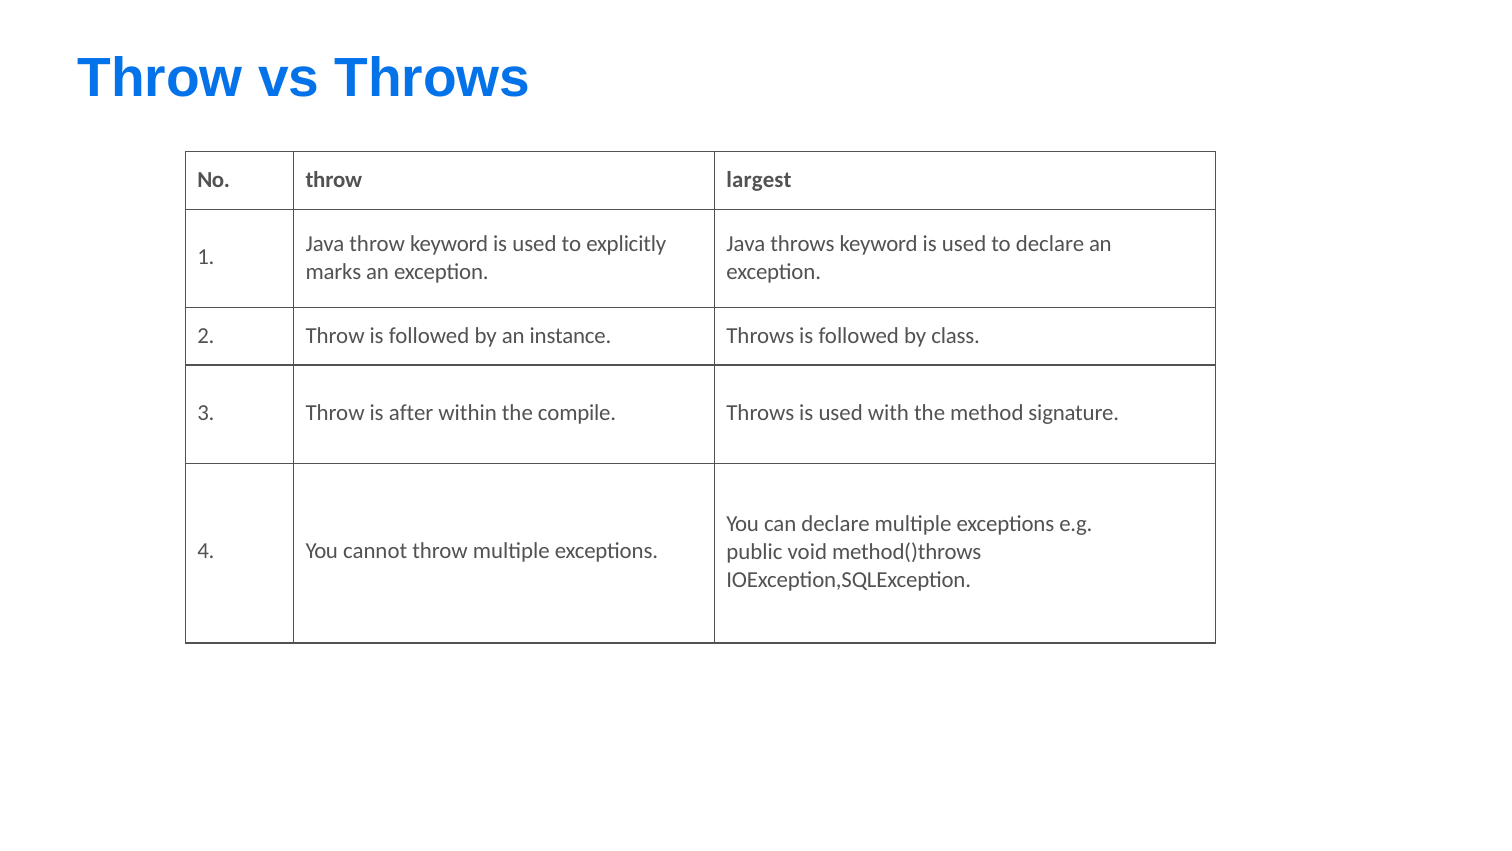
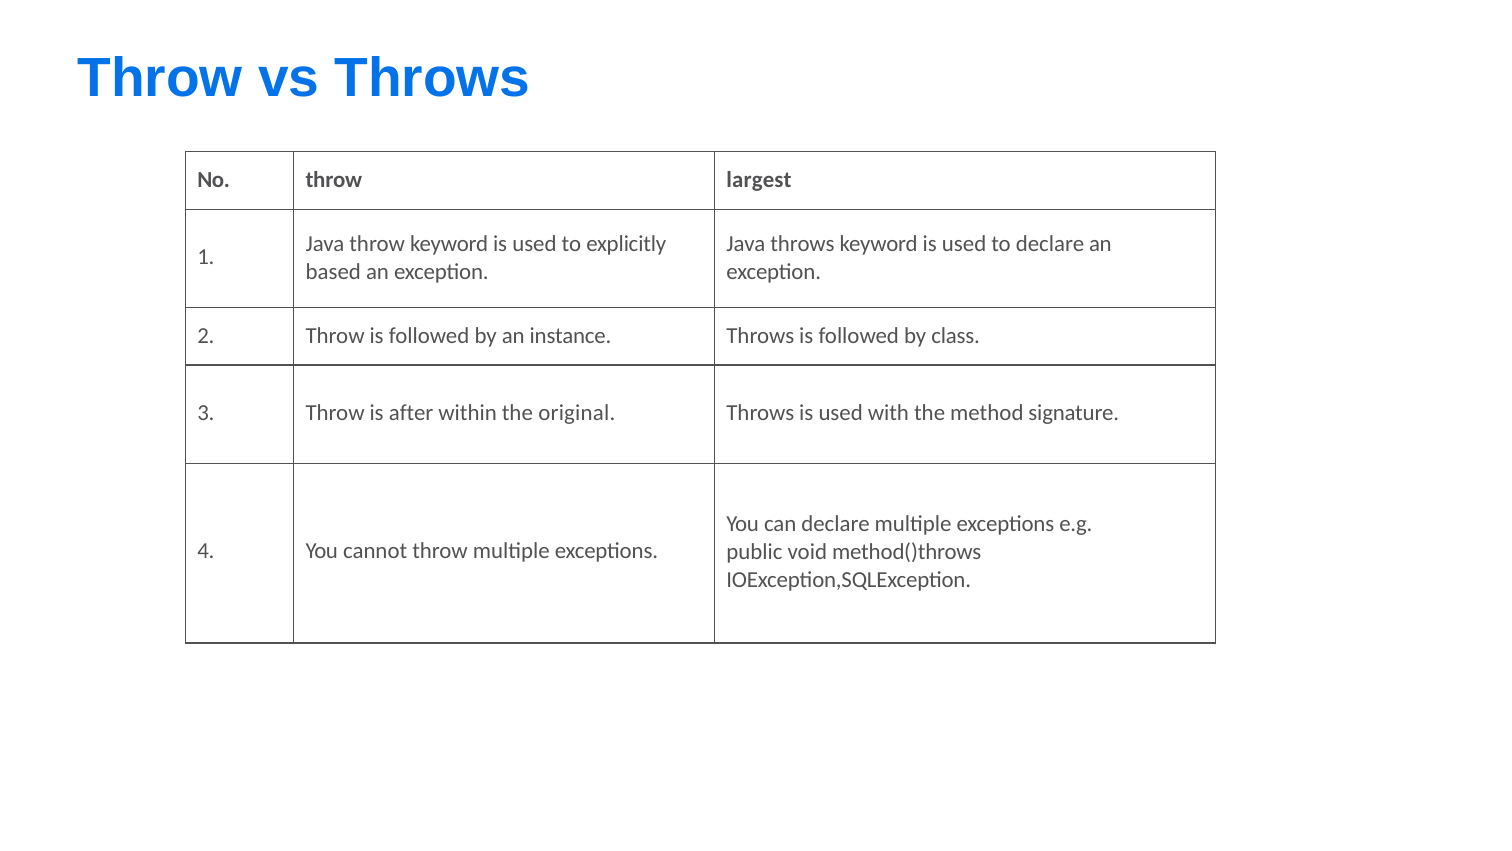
marks: marks -> based
compile: compile -> original
